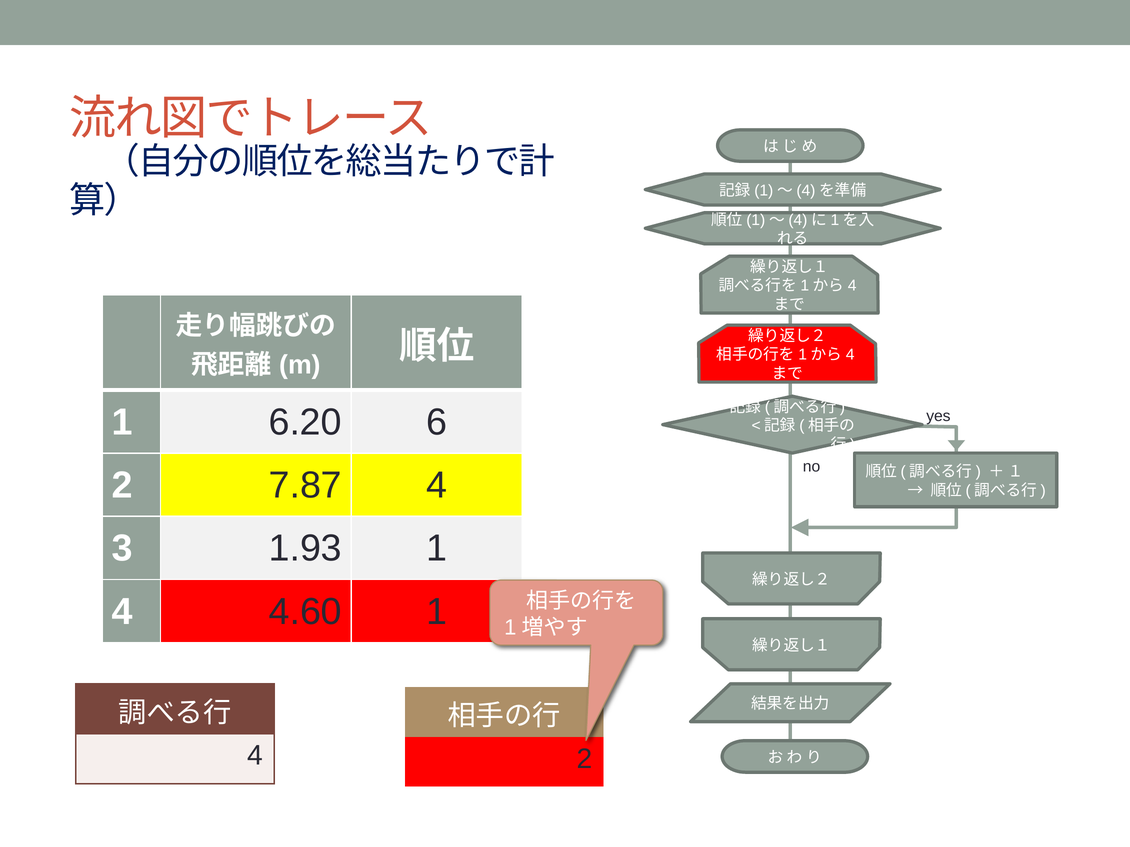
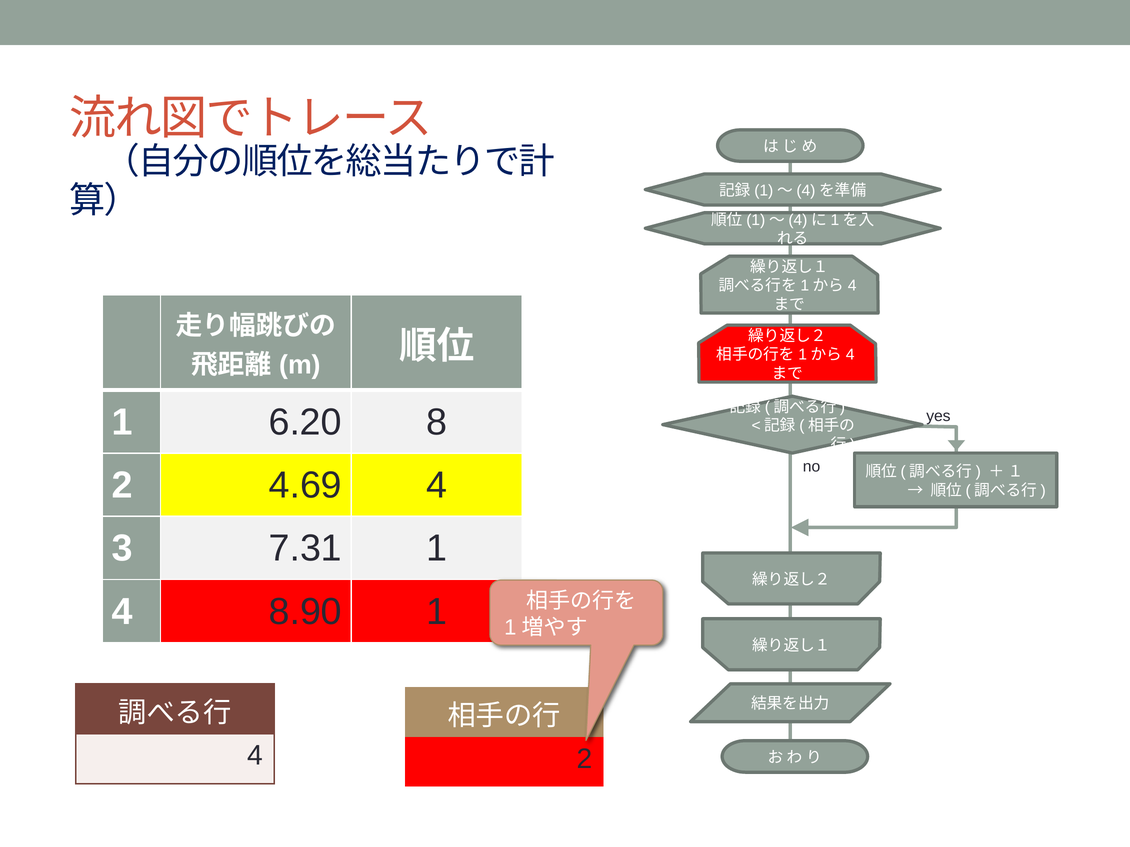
6: 6 -> 8
7.87: 7.87 -> 4.69
1.93: 1.93 -> 7.31
4.60: 4.60 -> 8.90
